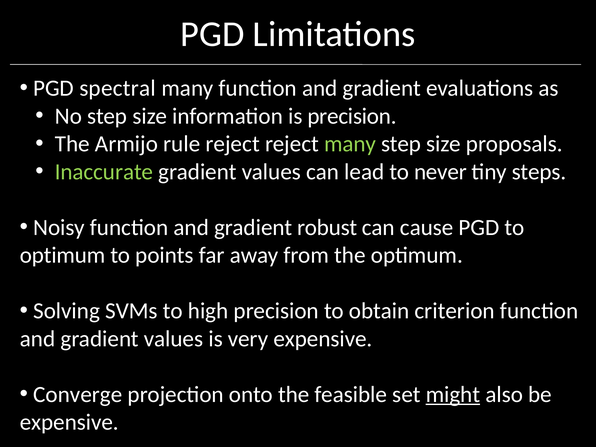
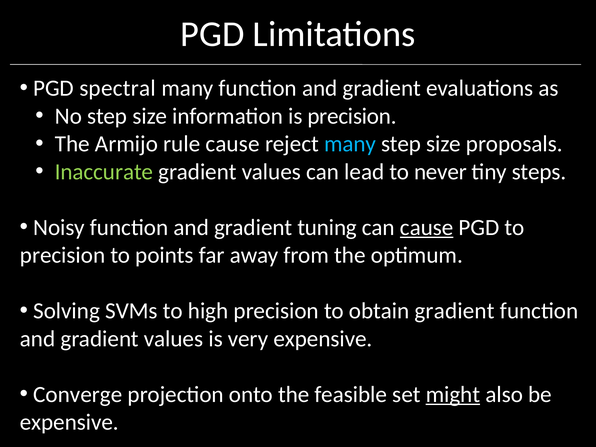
rule reject: reject -> cause
many at (350, 144) colour: light green -> light blue
robust: robust -> tuning
cause at (427, 227) underline: none -> present
optimum at (63, 255): optimum -> precision
obtain criterion: criterion -> gradient
